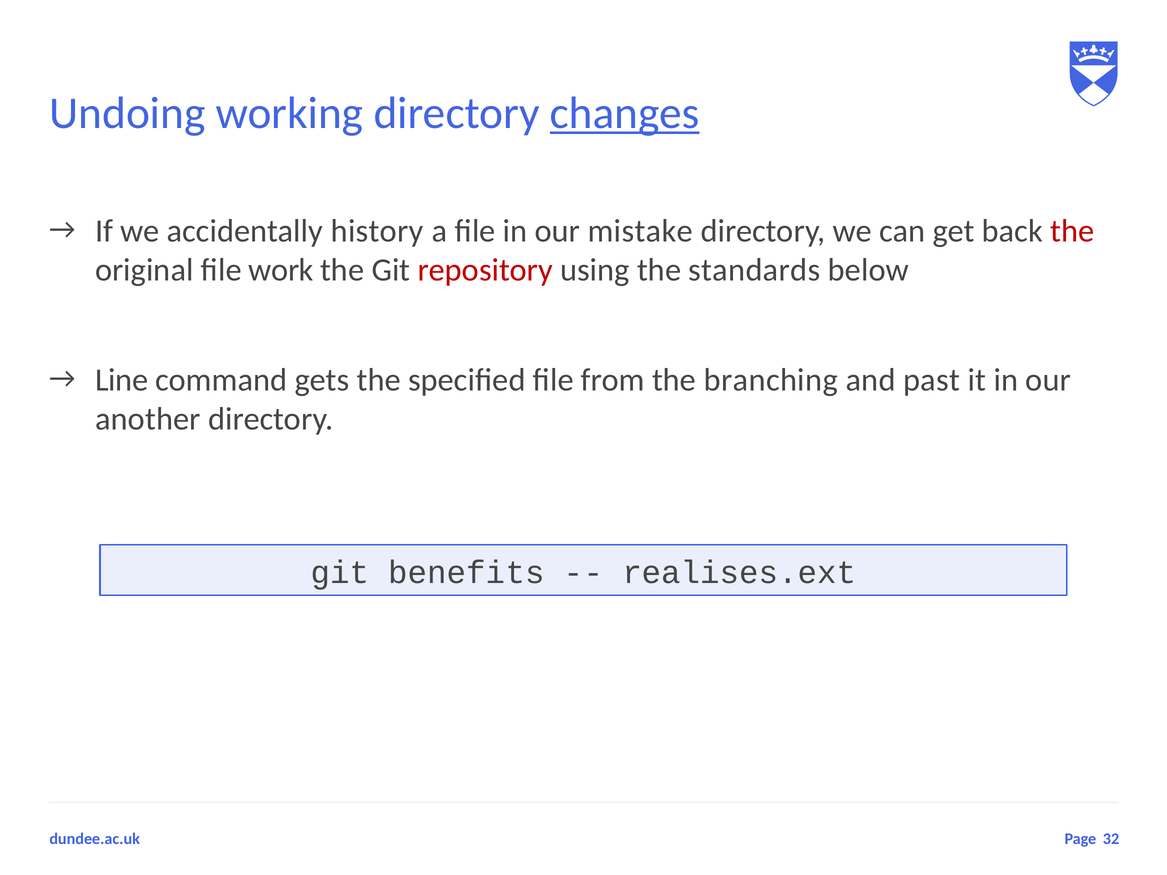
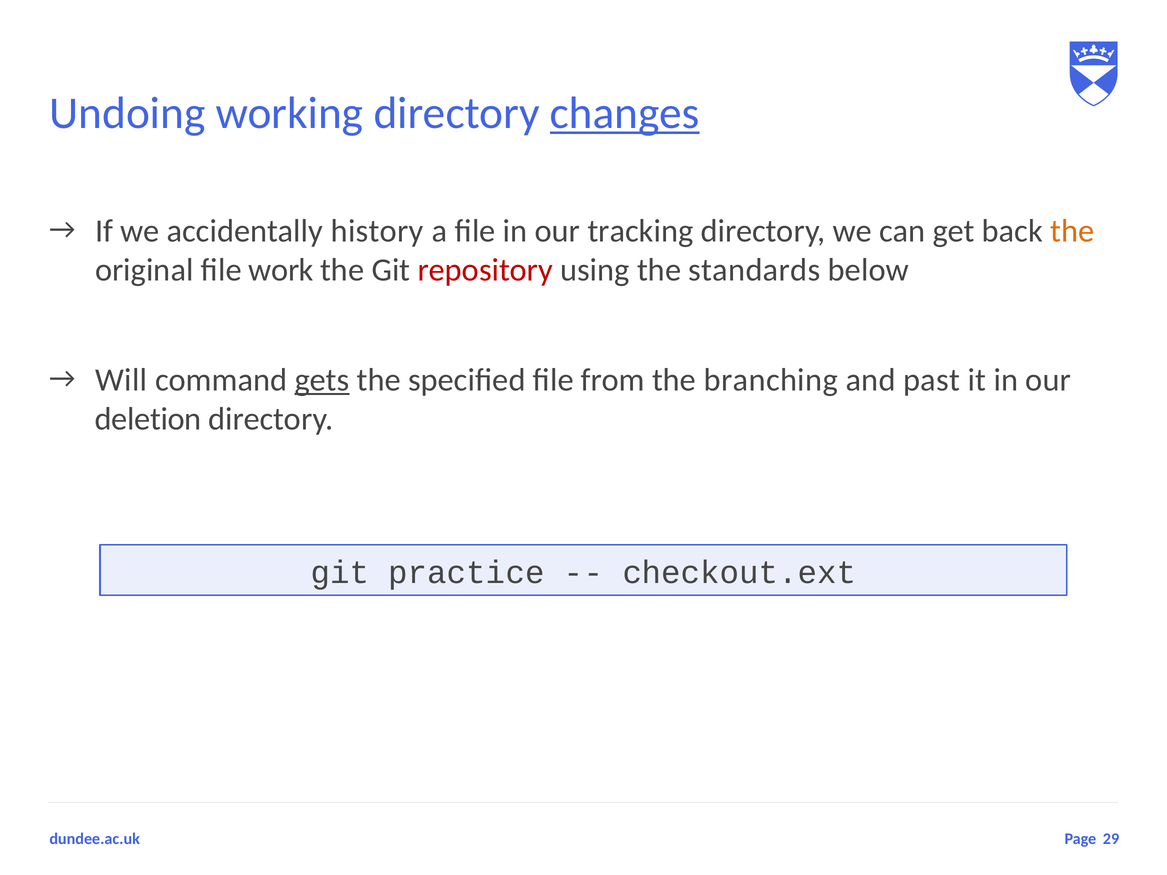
mistake: mistake -> tracking
the at (1072, 231) colour: red -> orange
Line: Line -> Will
gets underline: none -> present
another: another -> deletion
benefits: benefits -> practice
realises.ext: realises.ext -> checkout.ext
32: 32 -> 29
